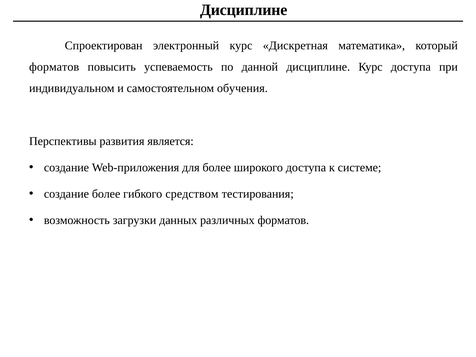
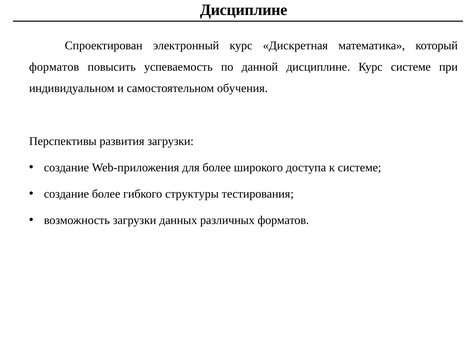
Курс доступа: доступа -> системе
развития является: является -> загрузки
средством: средством -> структуры
